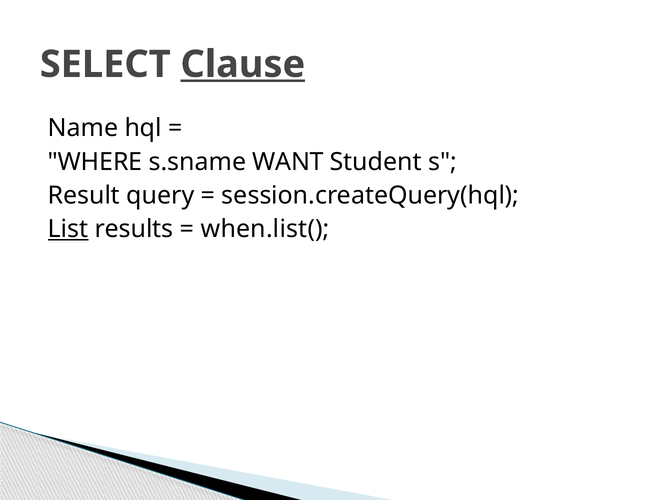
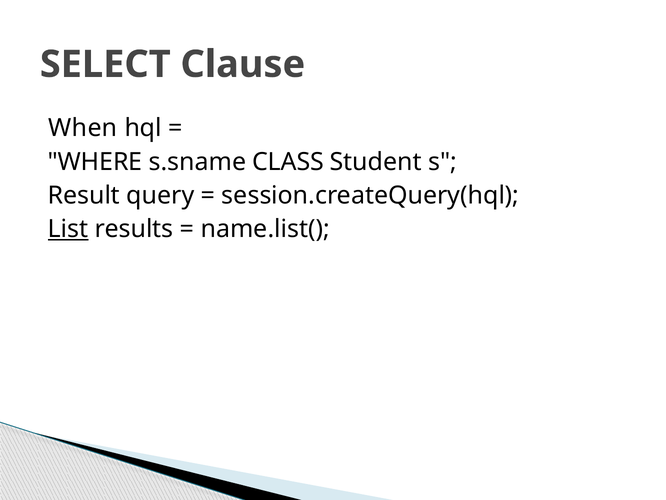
Clause underline: present -> none
Name: Name -> When
WANT: WANT -> CLASS
when.list(: when.list( -> name.list(
